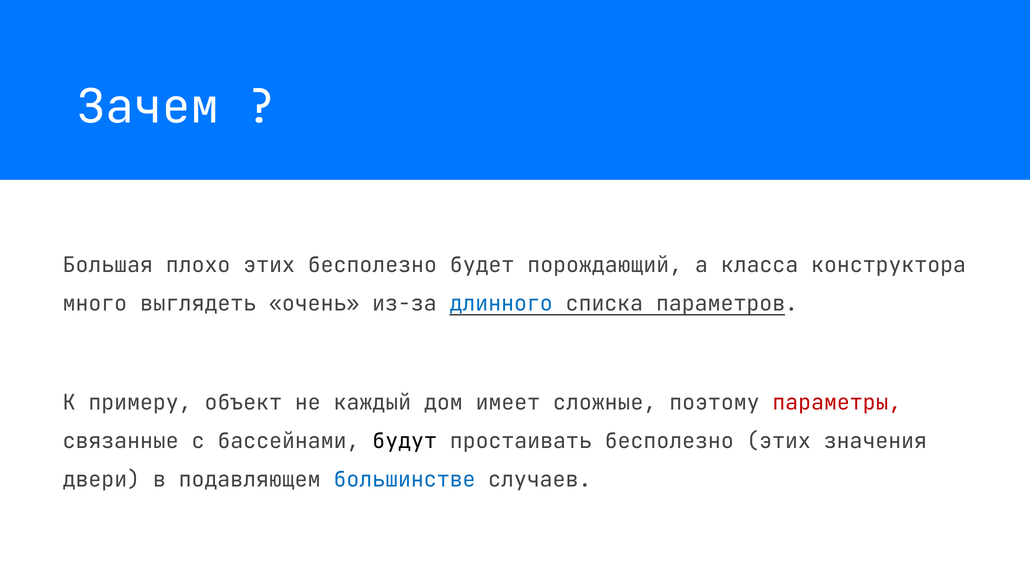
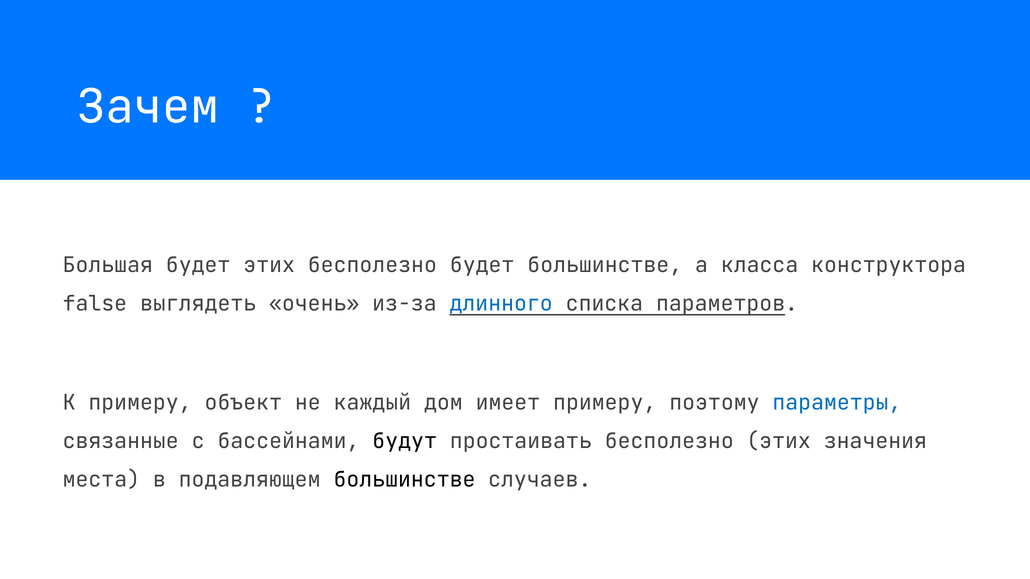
Большая плохо: плохо -> будет
будет порождающий: порождающий -> большинстве
много: много -> false
имеет сложные: сложные -> примеру
параметры colour: red -> blue
двери: двери -> места
большинстве at (404, 480) colour: blue -> black
